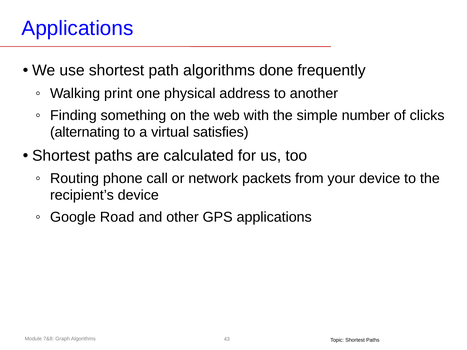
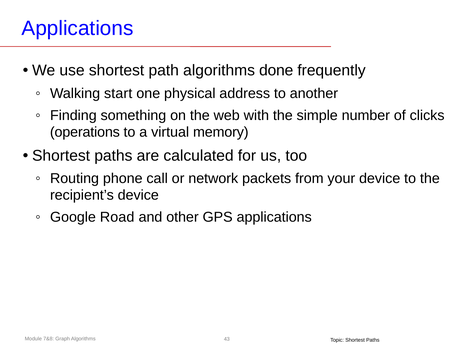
print: print -> start
alternating: alternating -> operations
satisfies: satisfies -> memory
